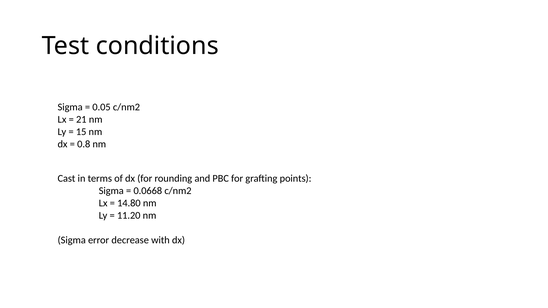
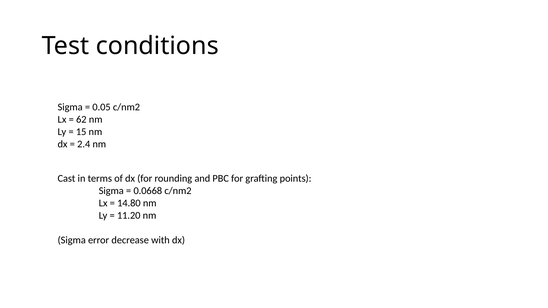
21: 21 -> 62
0.8: 0.8 -> 2.4
